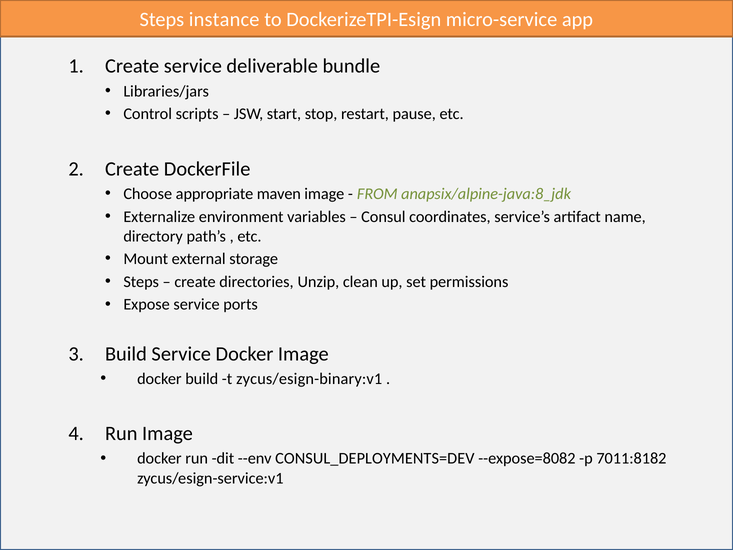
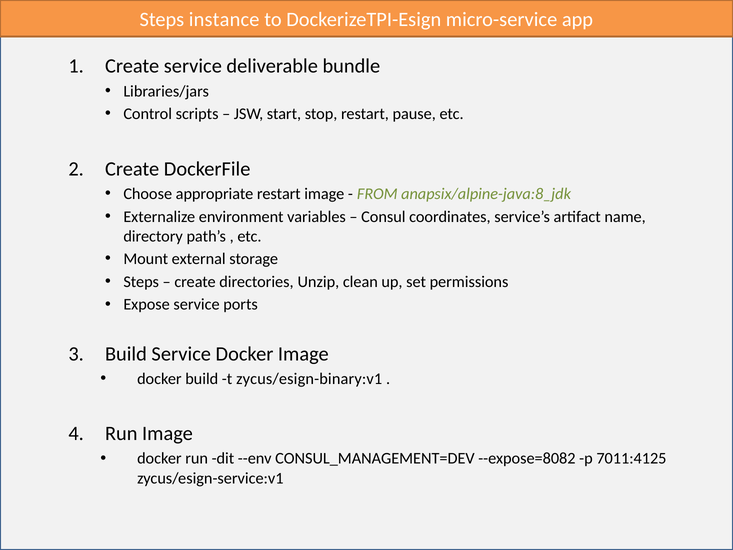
appropriate maven: maven -> restart
CONSUL_DEPLOYMENTS=DEV: CONSUL_DEPLOYMENTS=DEV -> CONSUL_MANAGEMENT=DEV
7011:8182: 7011:8182 -> 7011:4125
